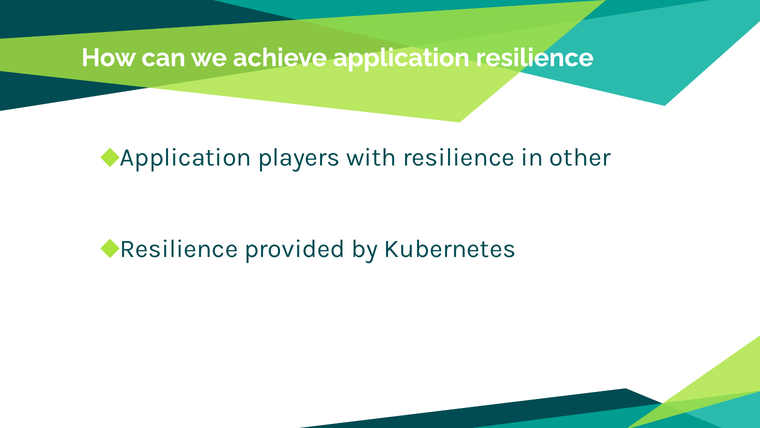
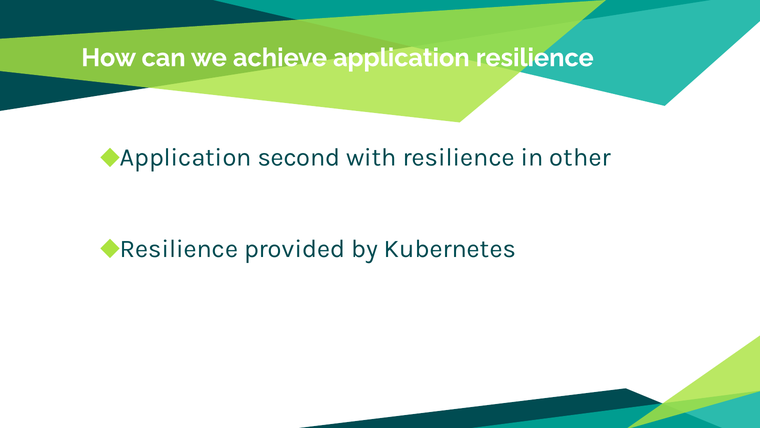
players: players -> second
